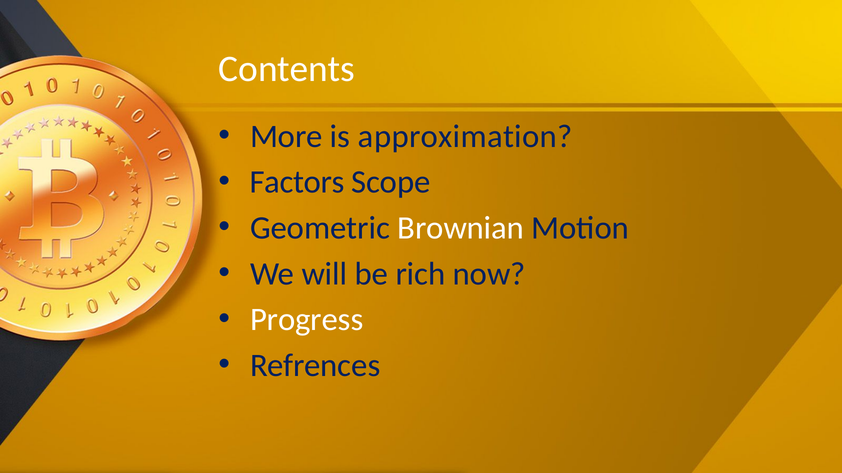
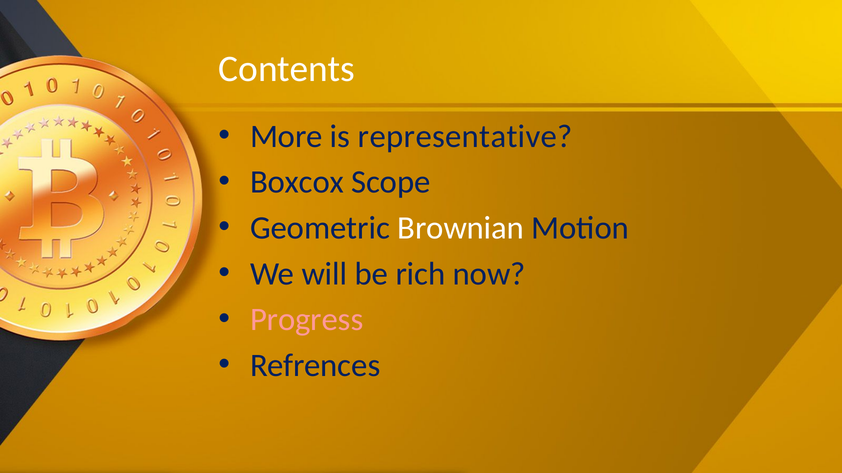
approximation: approximation -> representative
Factors: Factors -> Boxcox
Progress colour: white -> pink
